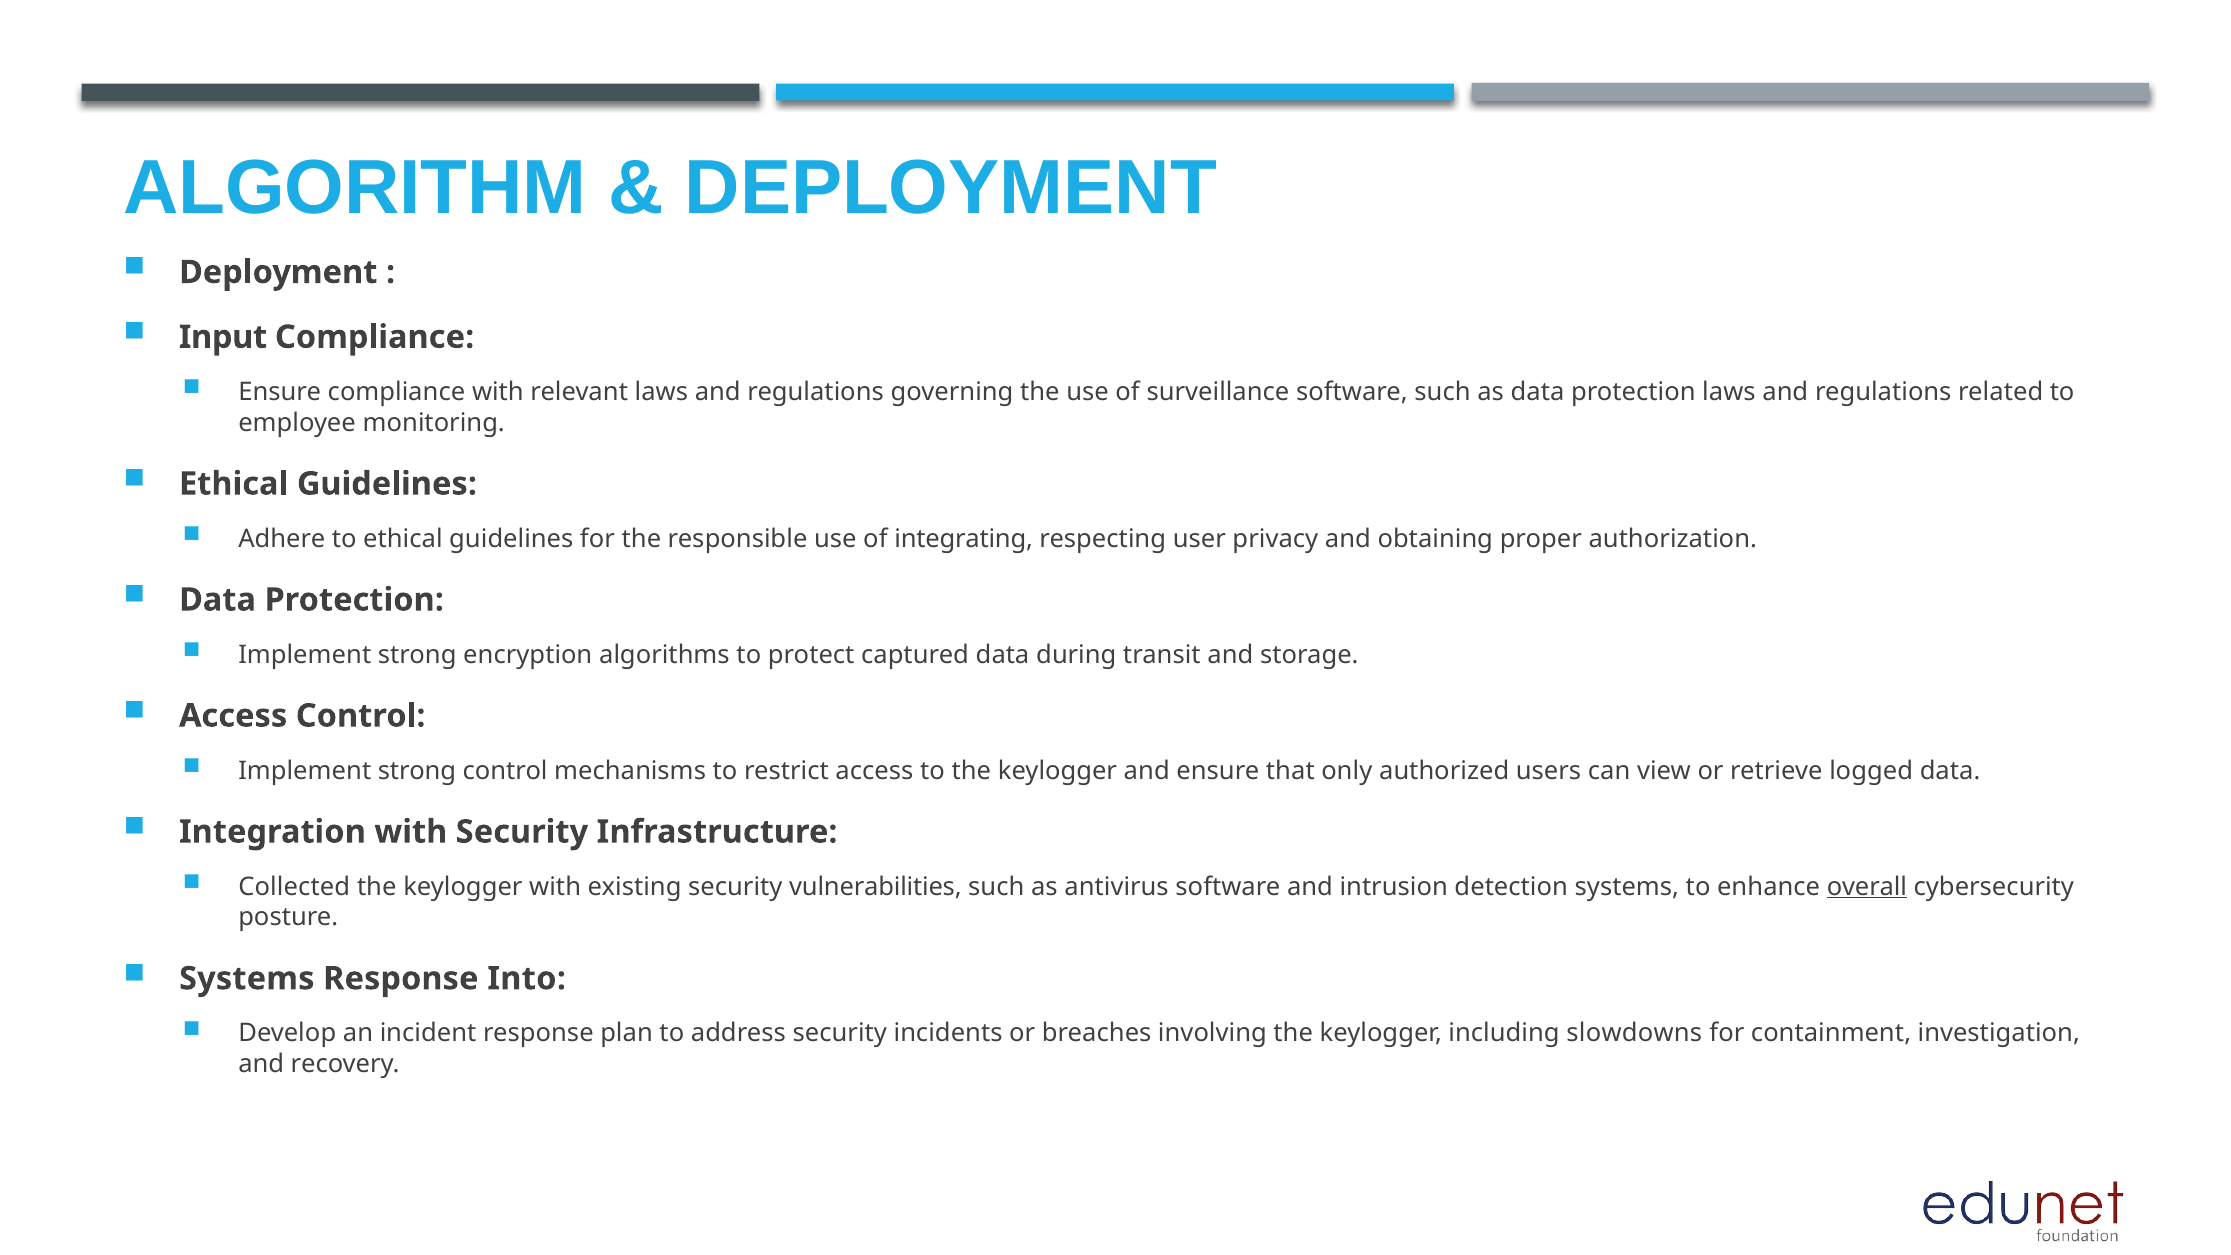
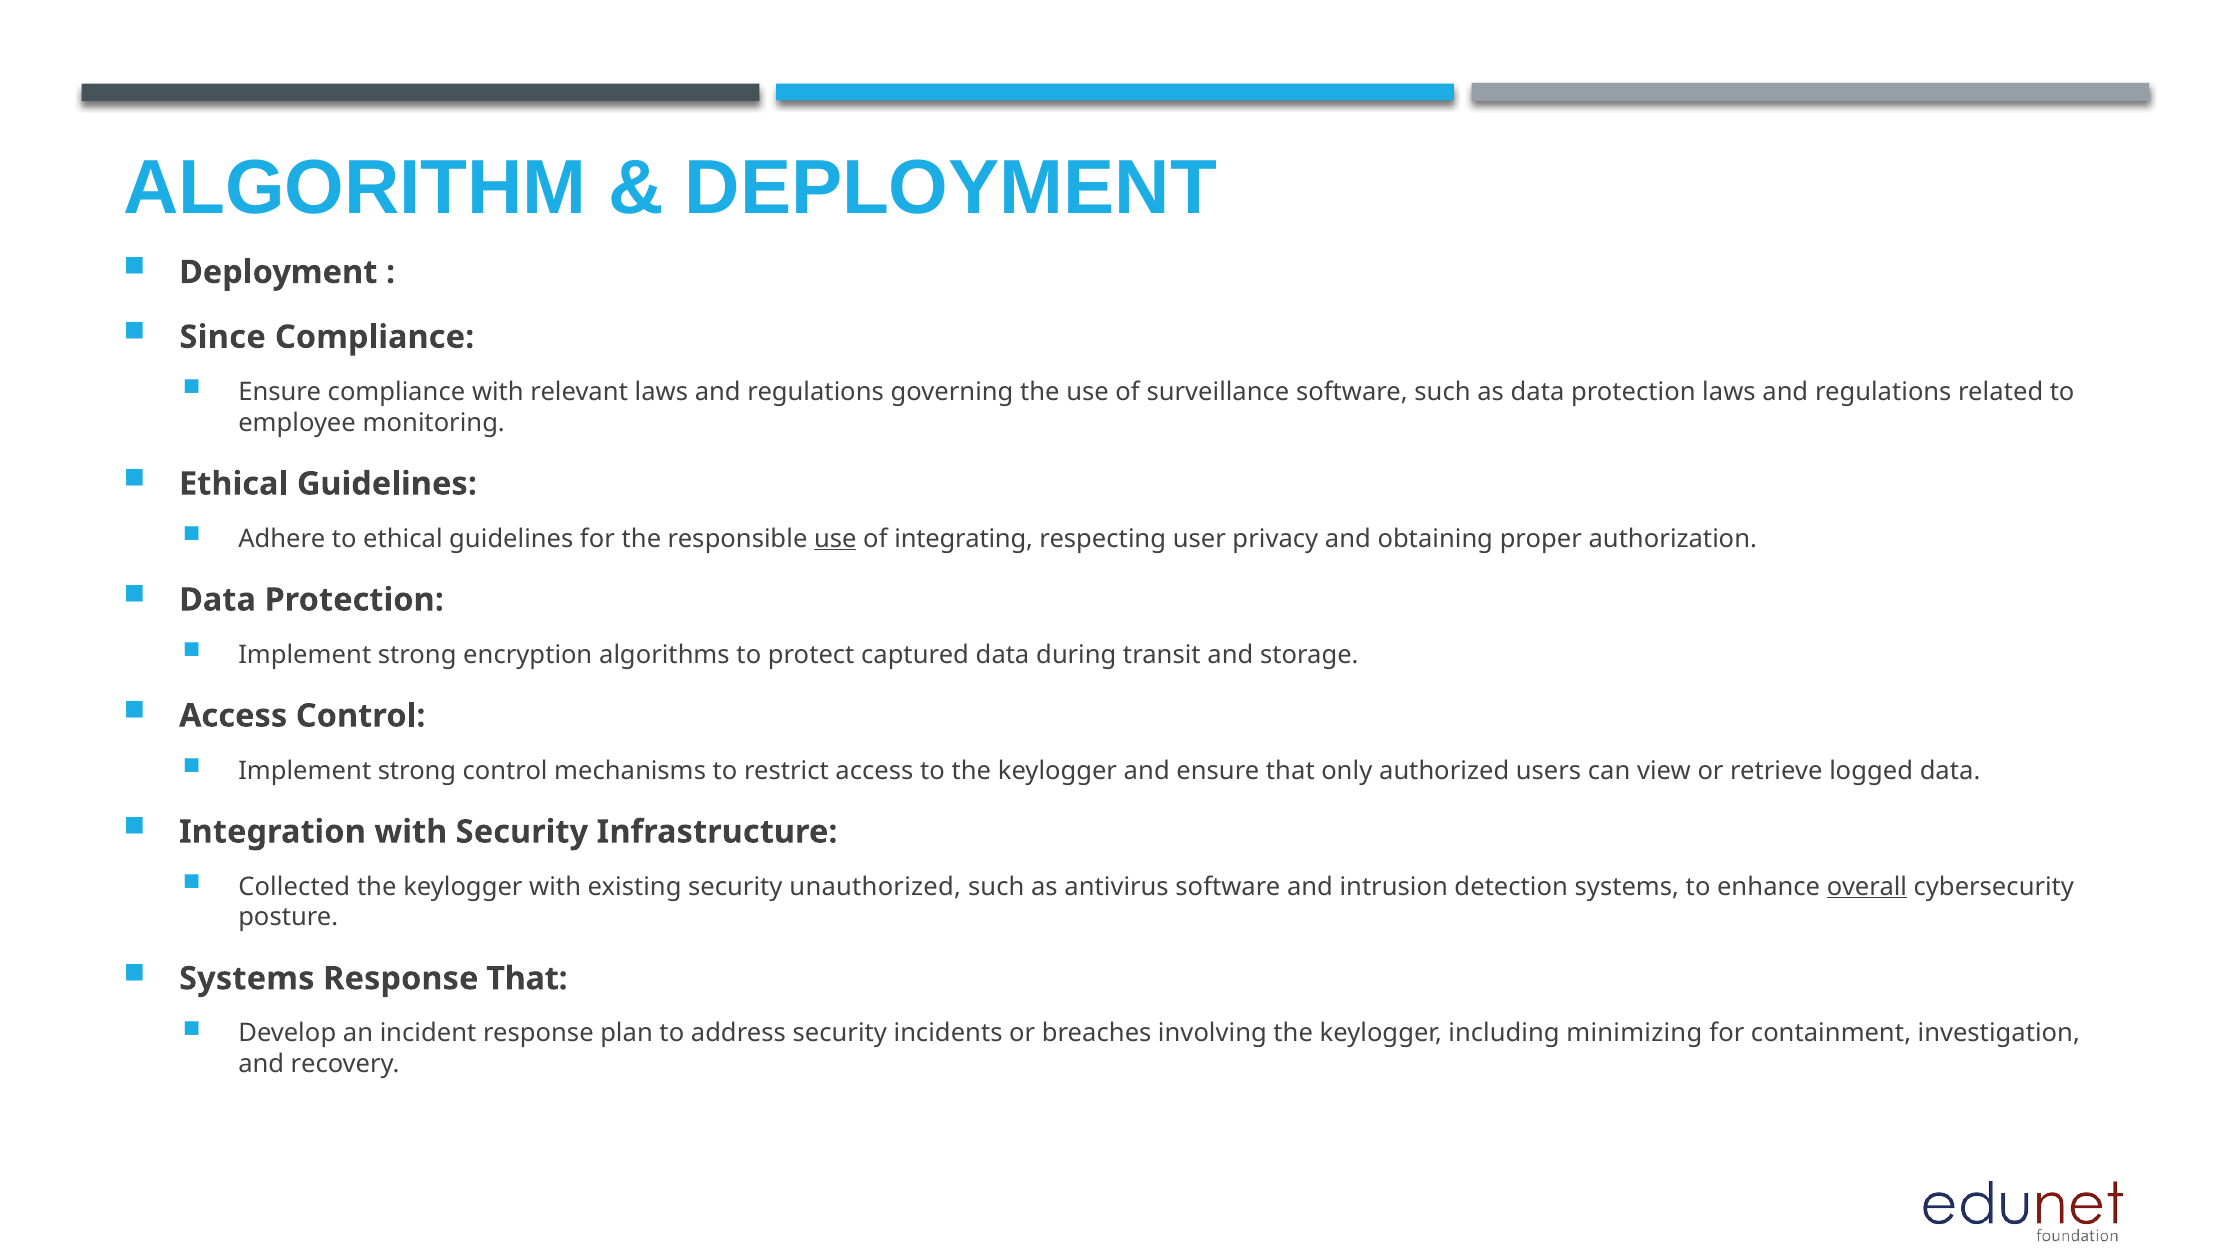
Input: Input -> Since
use at (835, 539) underline: none -> present
vulnerabilities: vulnerabilities -> unauthorized
Response Into: Into -> That
slowdowns: slowdowns -> minimizing
